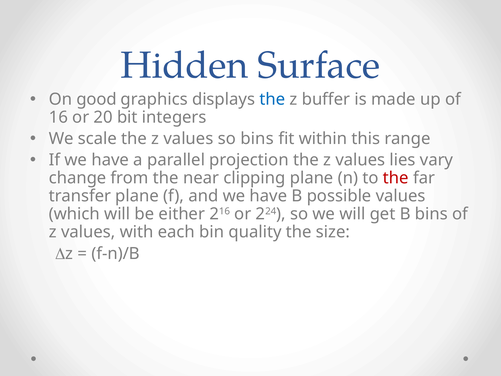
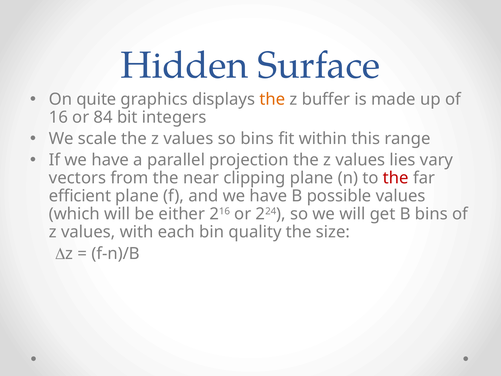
good: good -> quite
the at (272, 99) colour: blue -> orange
20: 20 -> 84
change: change -> vectors
transfer: transfer -> efficient
